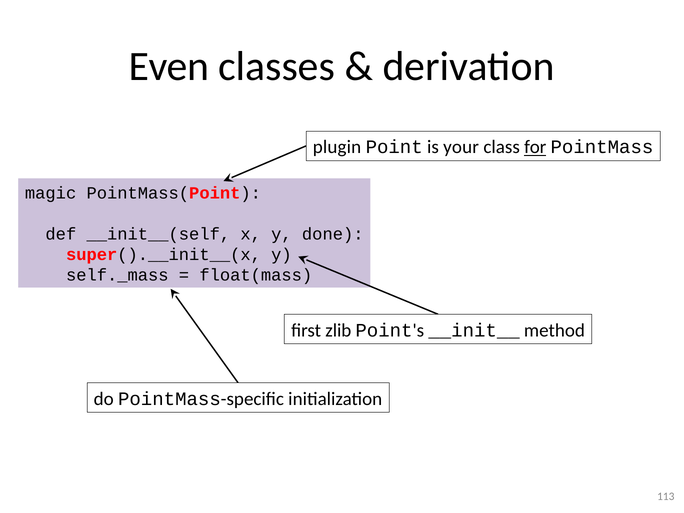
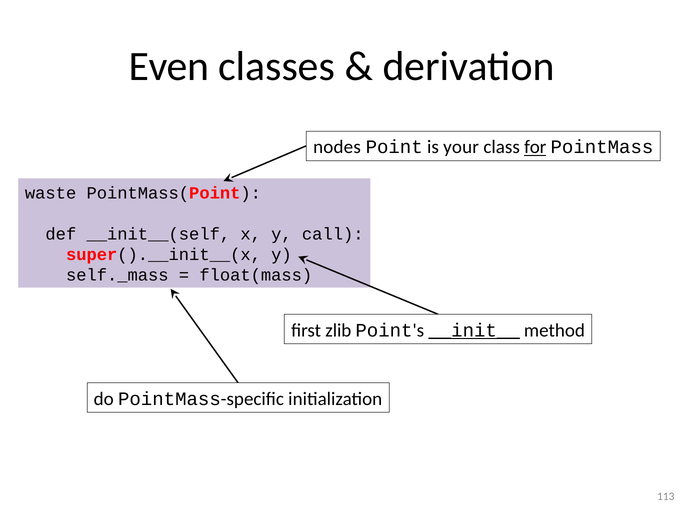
plugin: plugin -> nodes
magic: magic -> waste
done: done -> call
__init__ underline: none -> present
